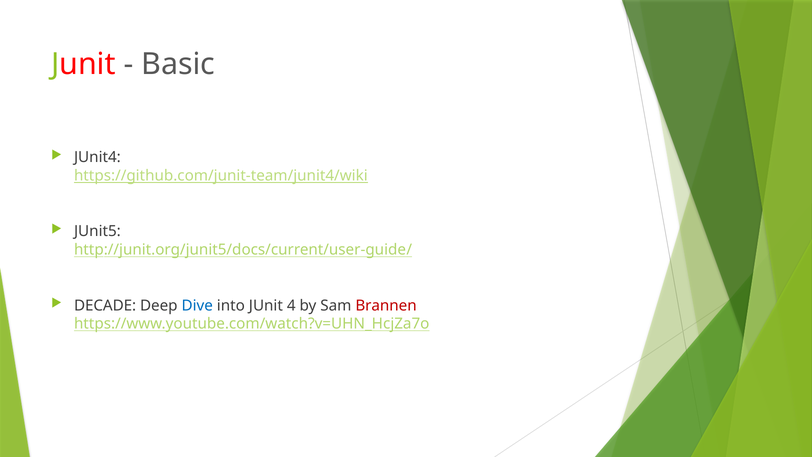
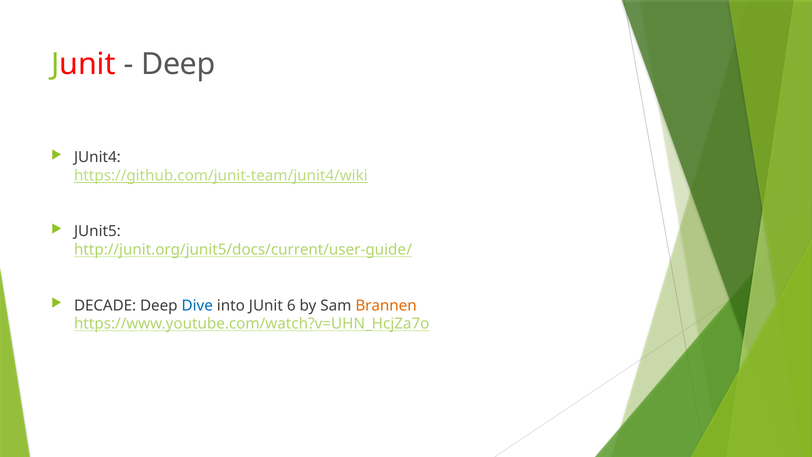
Basic at (178, 64): Basic -> Deep
4: 4 -> 6
Brannen colour: red -> orange
